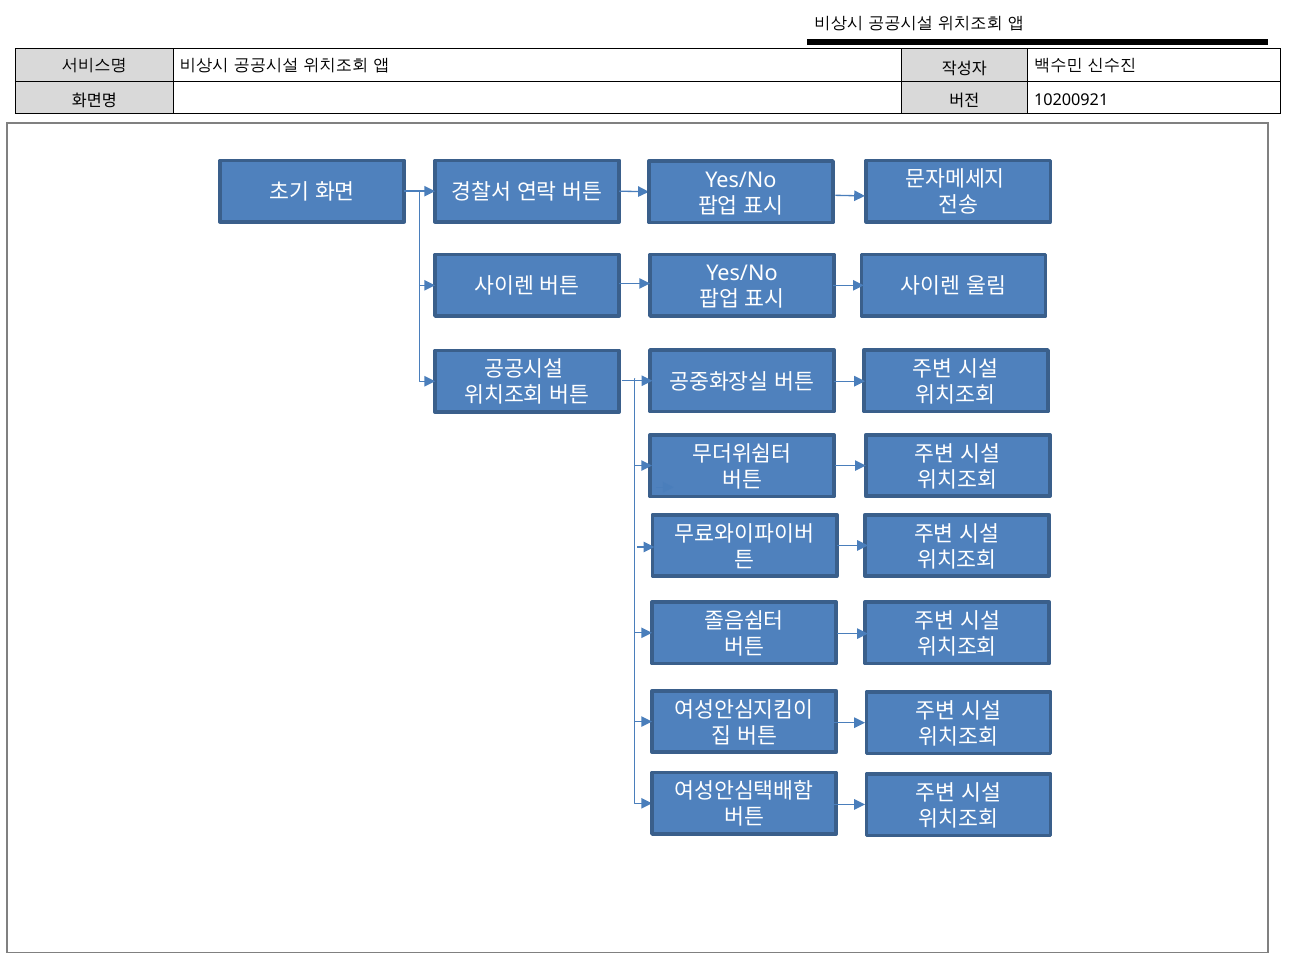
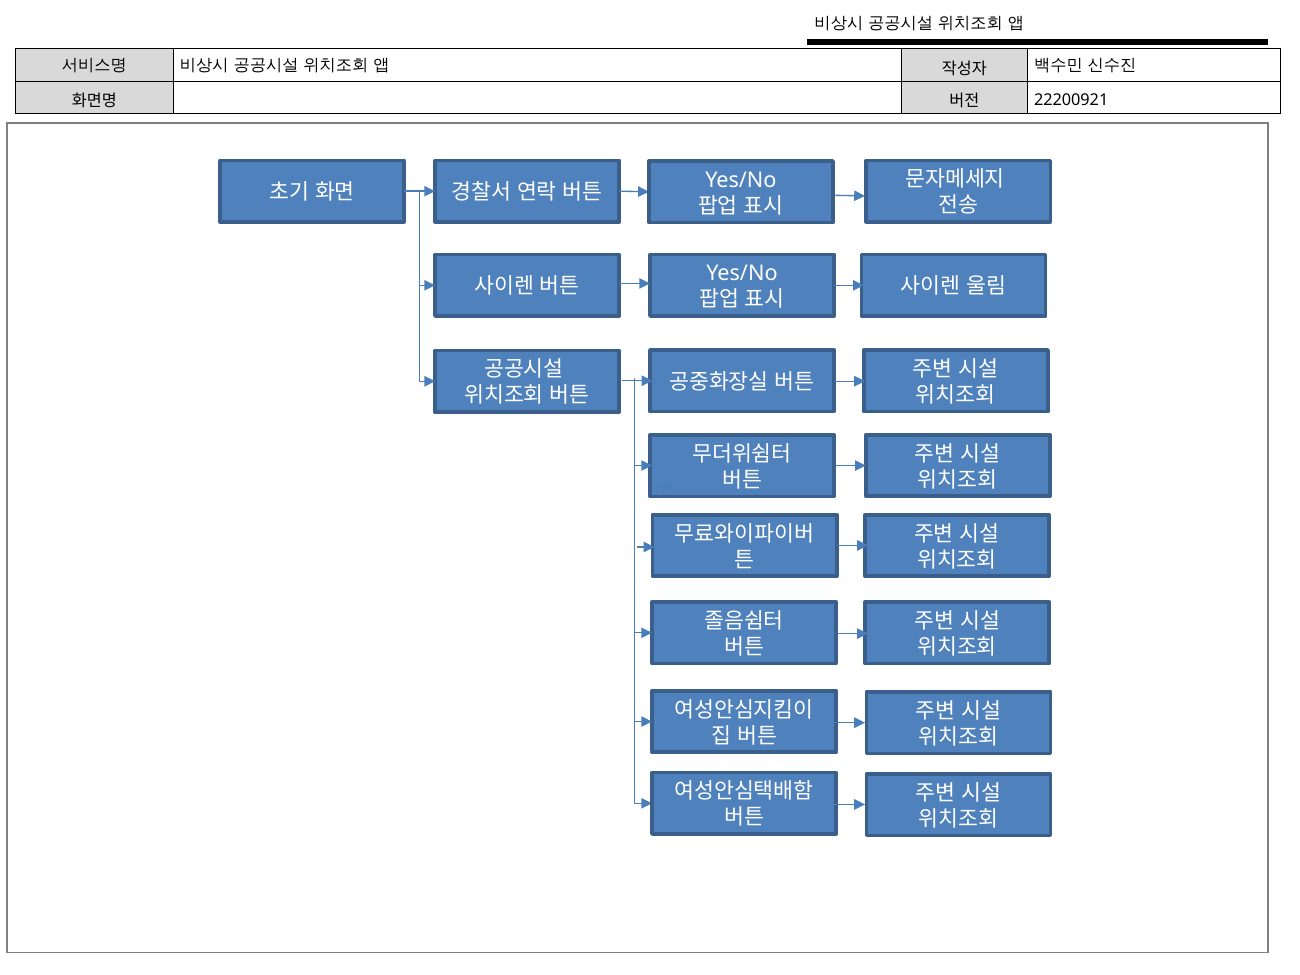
10200921: 10200921 -> 22200921
